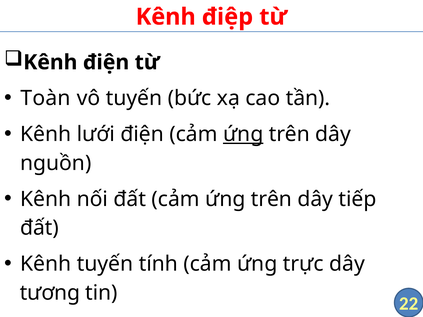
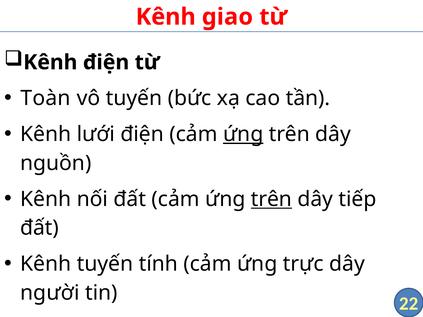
điệp: điệp -> giao
trên at (272, 199) underline: none -> present
tương: tương -> người
